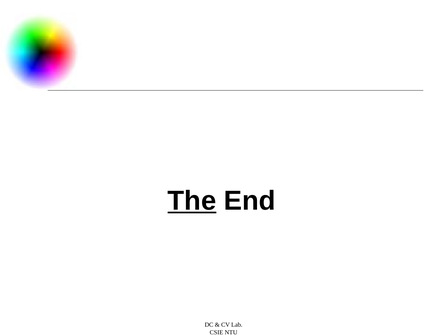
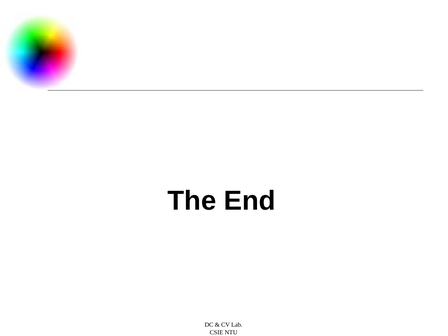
The underline: present -> none
